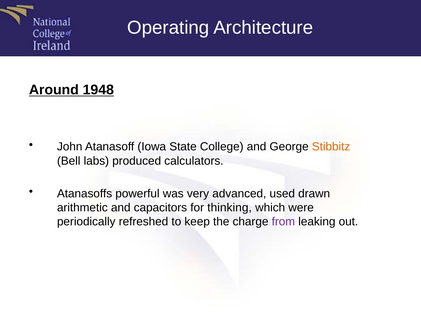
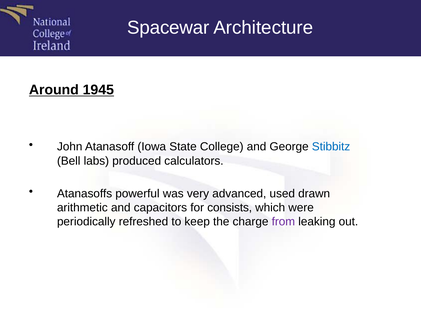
Operating: Operating -> Spacewar
1948: 1948 -> 1945
Stibbitz colour: orange -> blue
thinking: thinking -> consists
